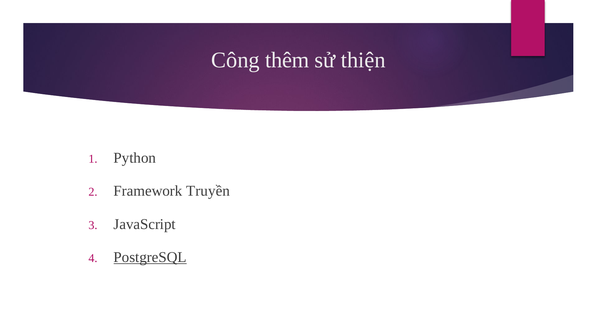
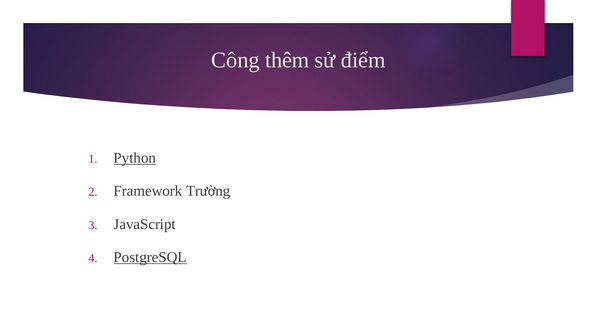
thiện: thiện -> điểm
Python underline: none -> present
Truyền: Truyền -> Trường
